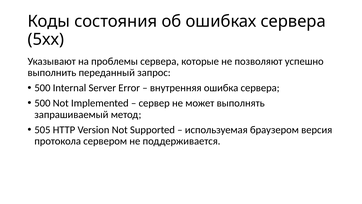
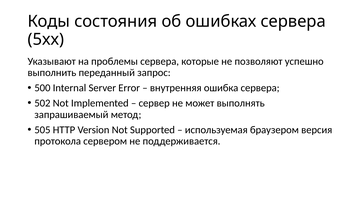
500 at (42, 103): 500 -> 502
